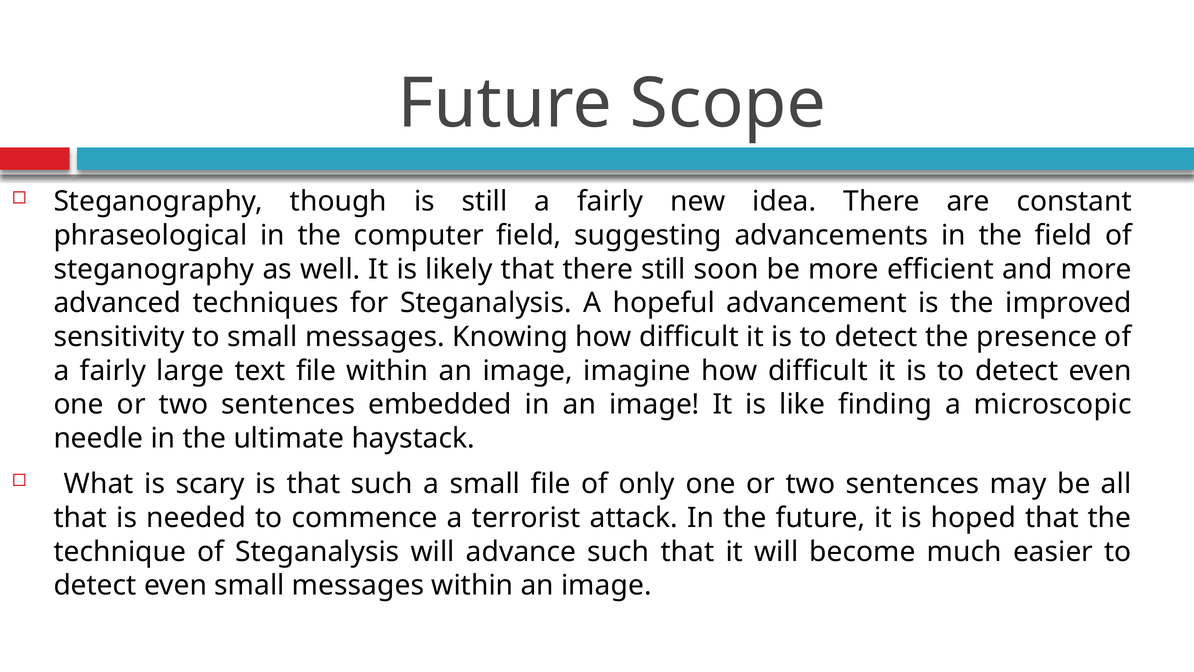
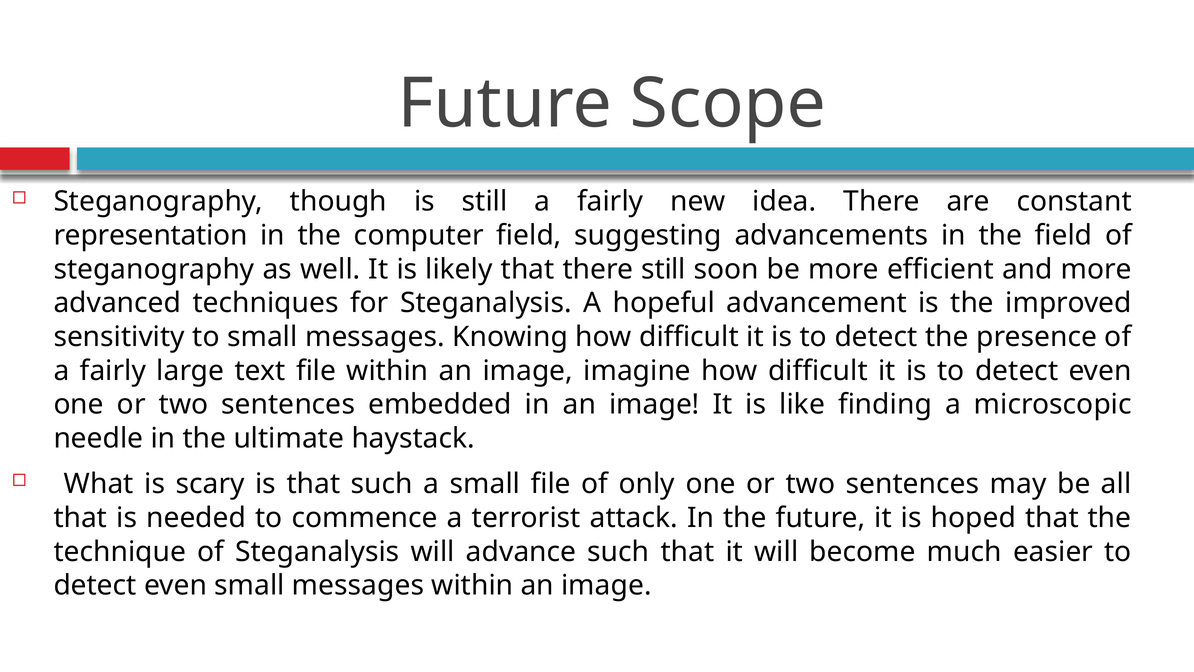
phraseological: phraseological -> representation
